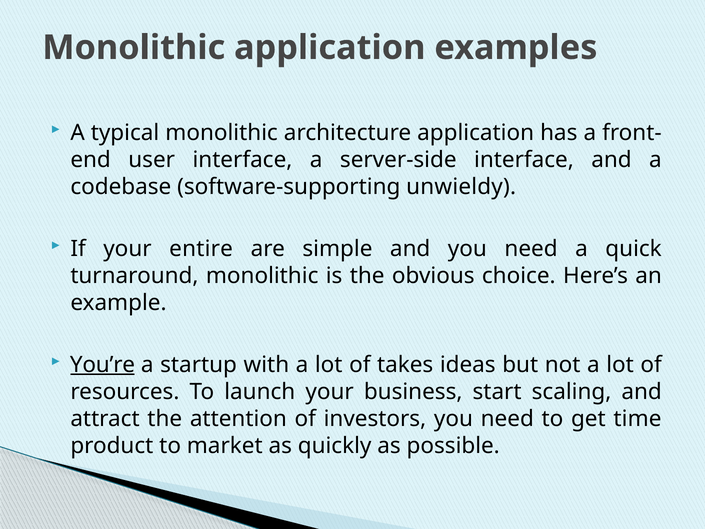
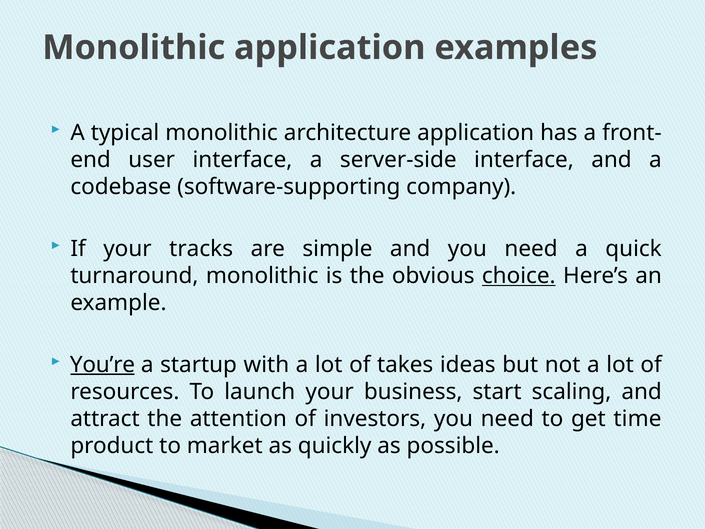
unwieldy: unwieldy -> company
entire: entire -> tracks
choice underline: none -> present
